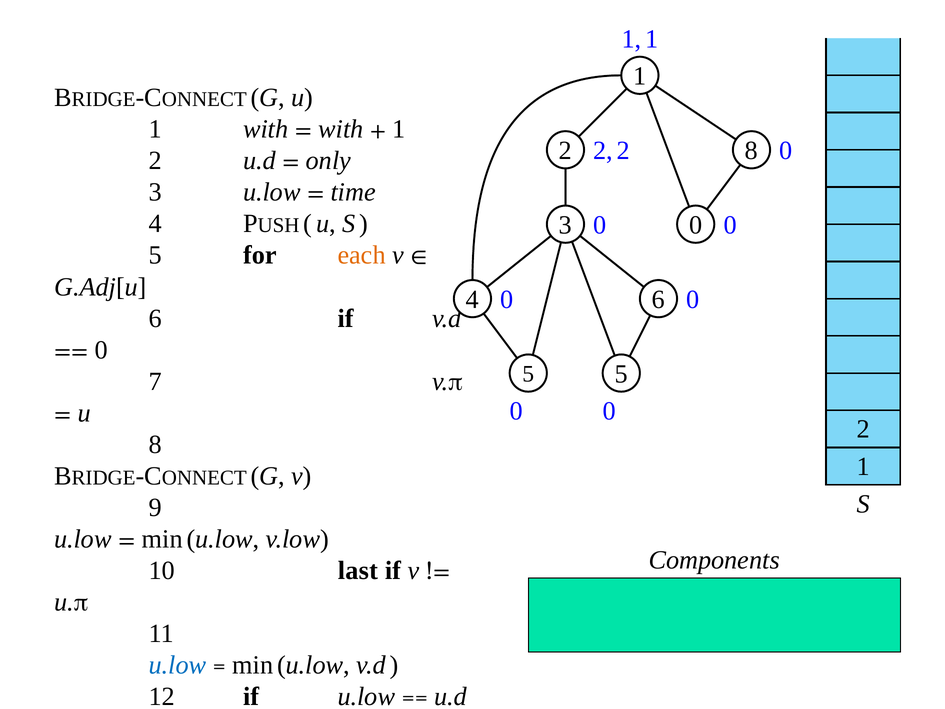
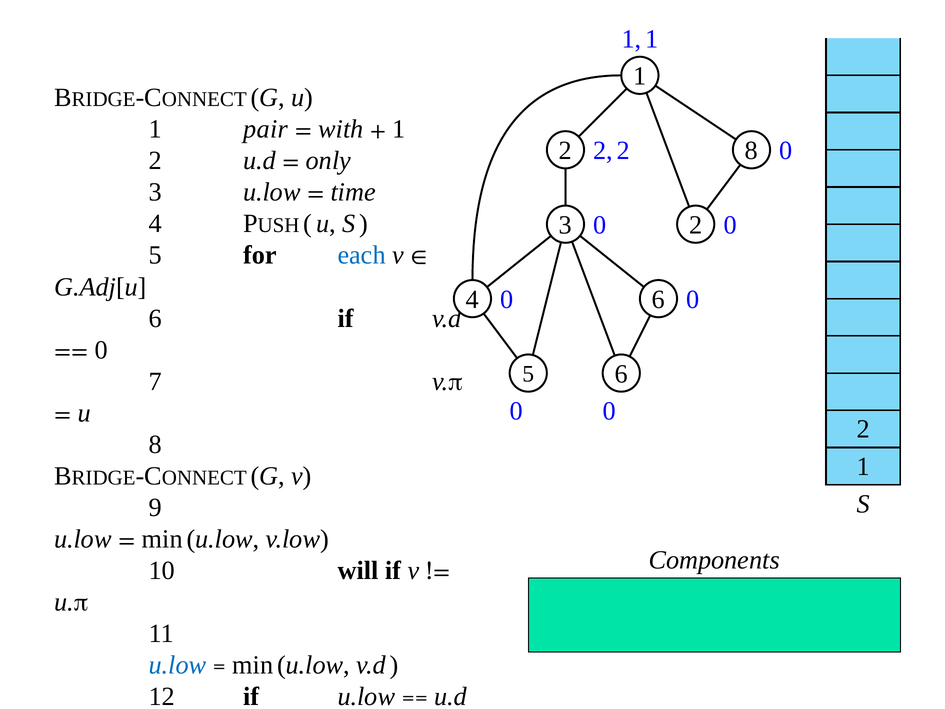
1 with: with -> pair
3 0: 0 -> 2
each colour: orange -> blue
5 5: 5 -> 6
last: last -> will
